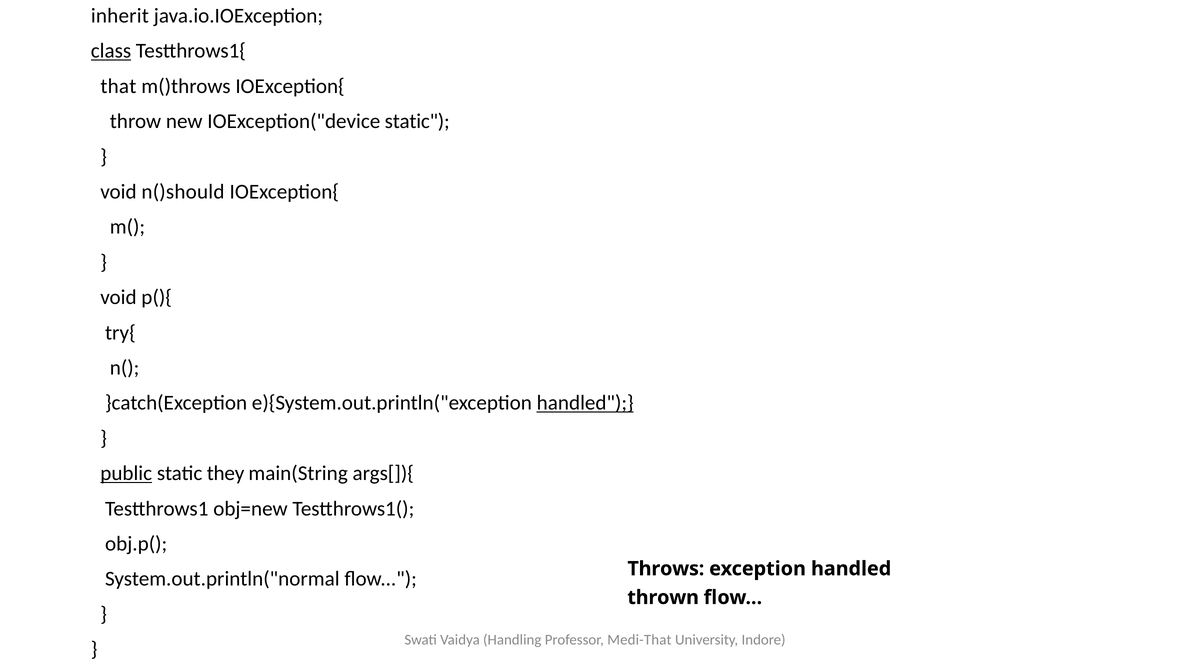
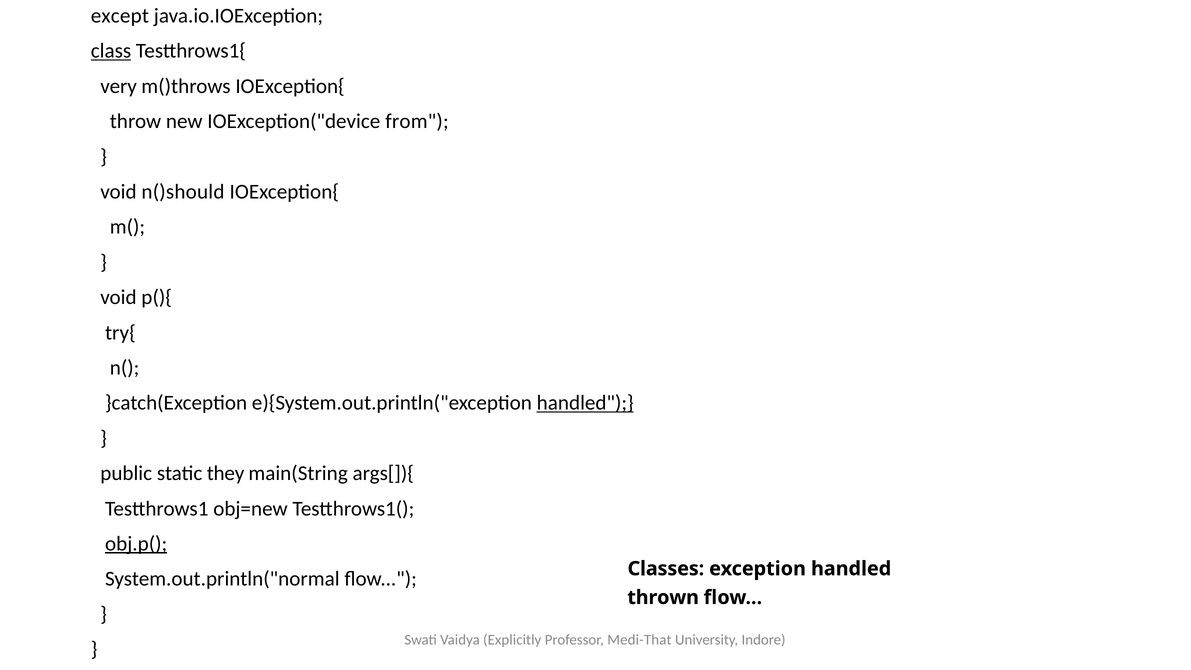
inherit: inherit -> except
that: that -> very
IOException("device static: static -> from
public underline: present -> none
obj.p( underline: none -> present
Throws: Throws -> Classes
Handling: Handling -> Explicitly
